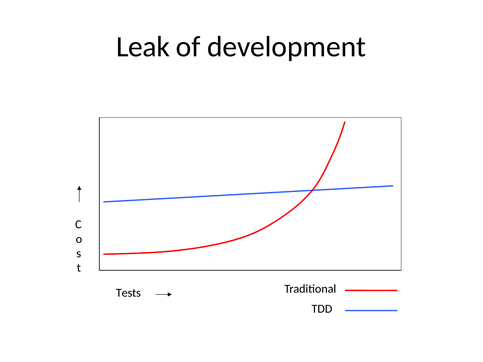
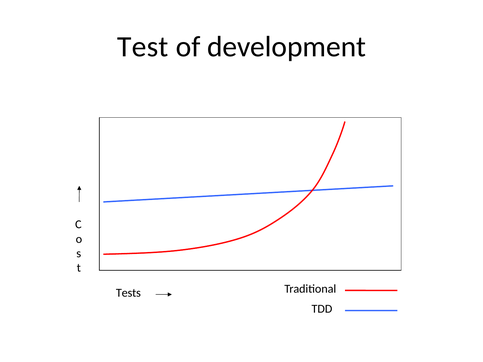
Leak: Leak -> Test
